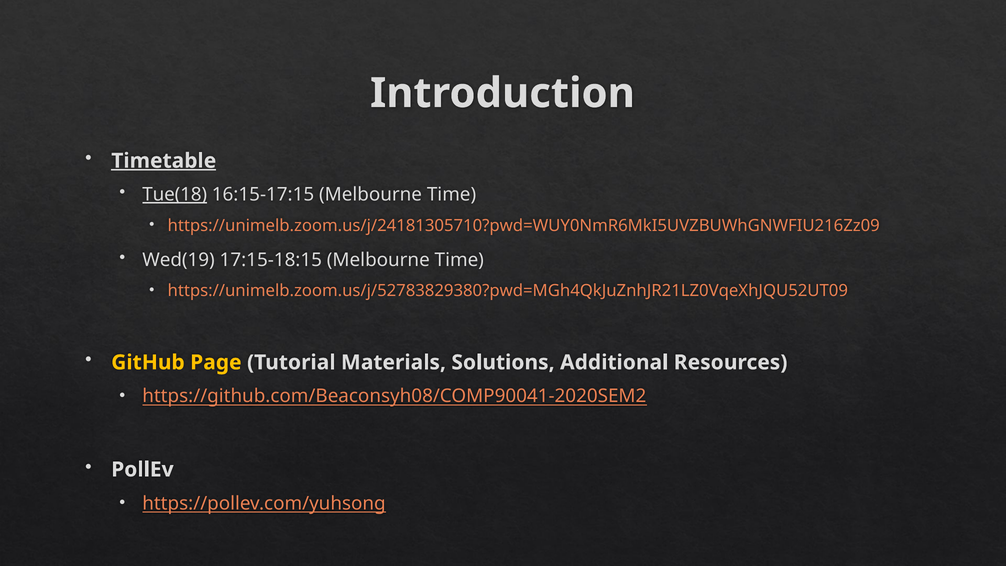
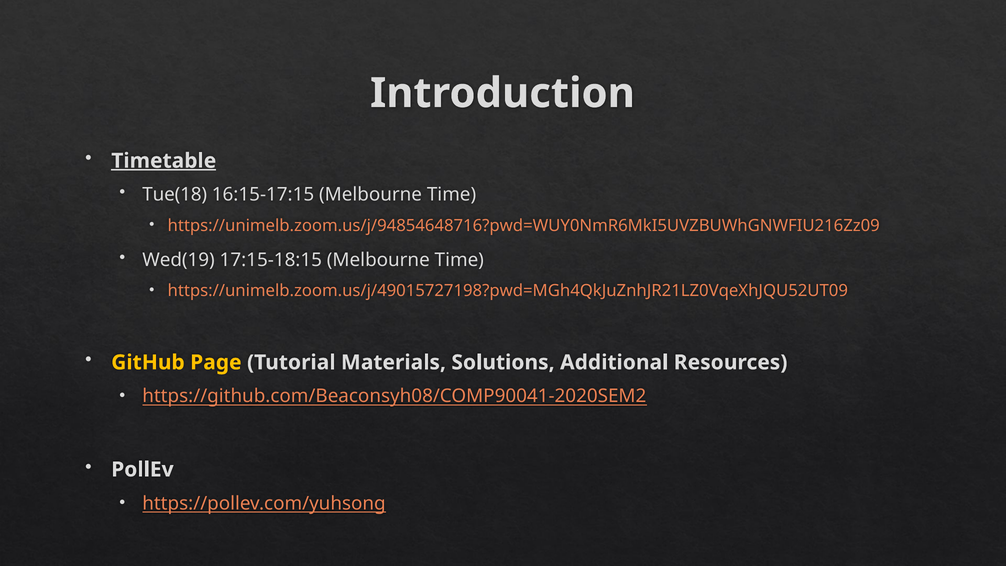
Tue(18 underline: present -> none
https://unimelb.zoom.us/j/24181305710?pwd=WUY0NmR6MkI5UVZBUWhGNWFIU216Zz09: https://unimelb.zoom.us/j/24181305710?pwd=WUY0NmR6MkI5UVZBUWhGNWFIU216Zz09 -> https://unimelb.zoom.us/j/94854648716?pwd=WUY0NmR6MkI5UVZBUWhGNWFIU216Zz09
https://unimelb.zoom.us/j/52783829380?pwd=MGh4QkJuZnhJR21LZ0VqeXhJQU52UT09: https://unimelb.zoom.us/j/52783829380?pwd=MGh4QkJuZnhJR21LZ0VqeXhJQU52UT09 -> https://unimelb.zoom.us/j/49015727198?pwd=MGh4QkJuZnhJR21LZ0VqeXhJQU52UT09
